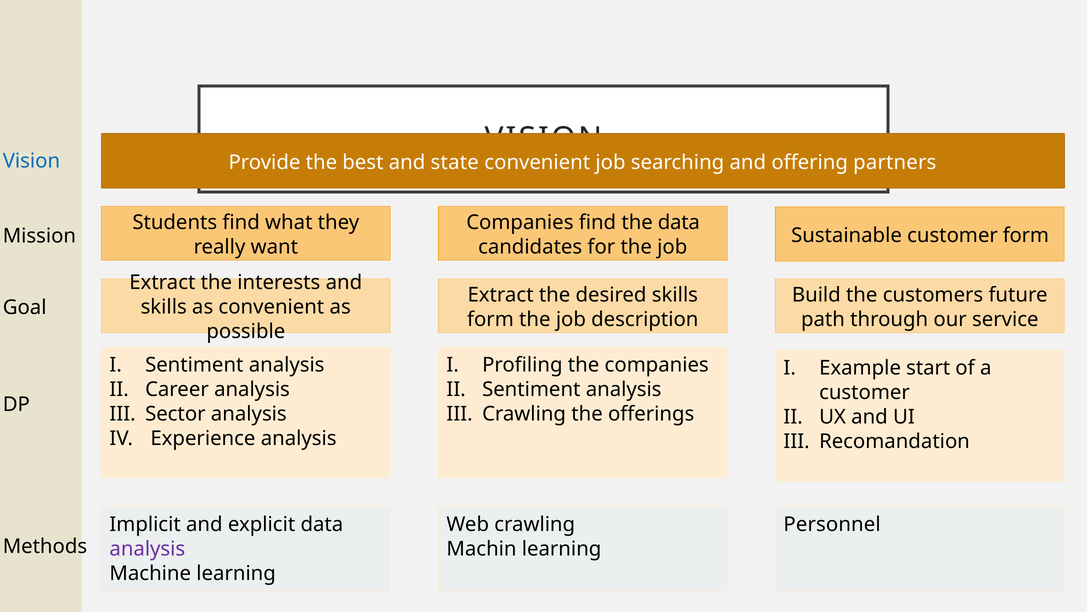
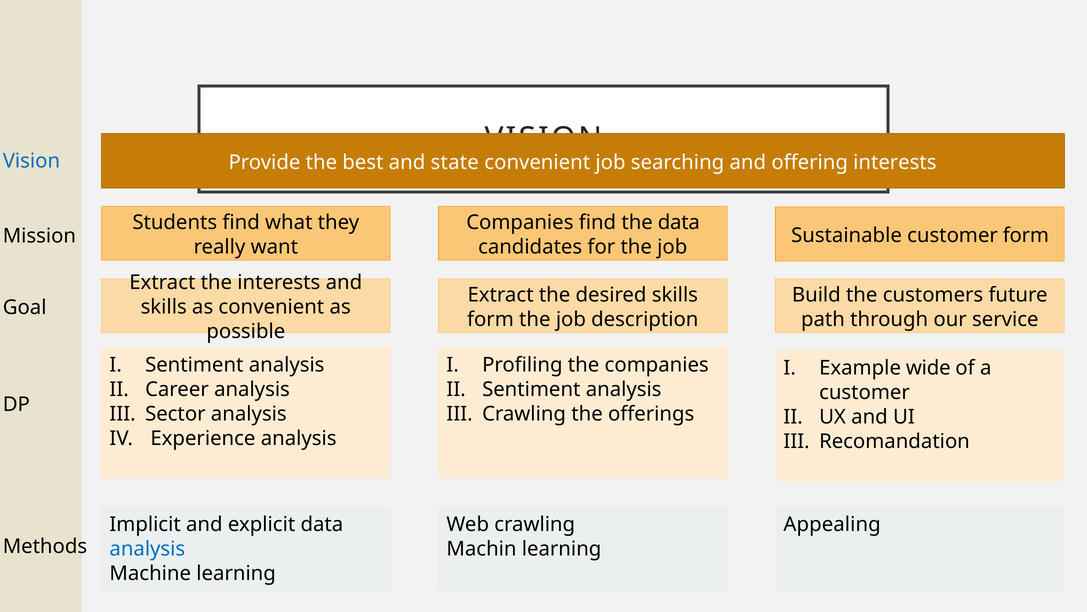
offering partners: partners -> interests
start: start -> wide
Personnel: Personnel -> Appealing
analysis at (147, 549) colour: purple -> blue
